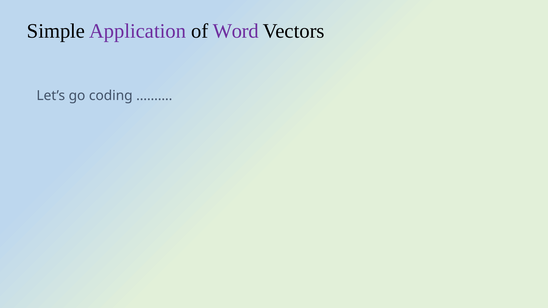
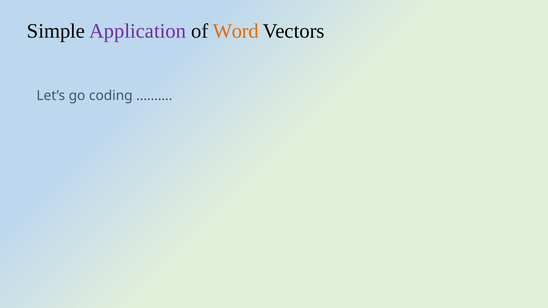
Word colour: purple -> orange
